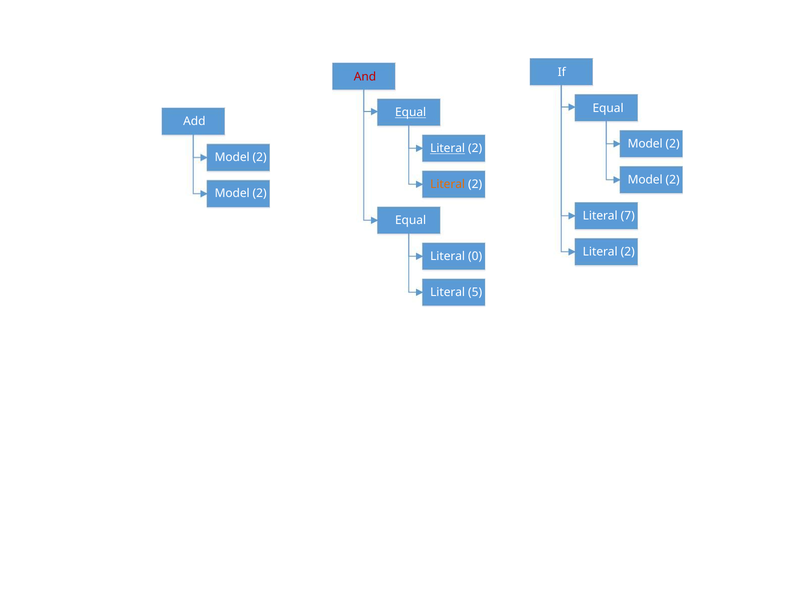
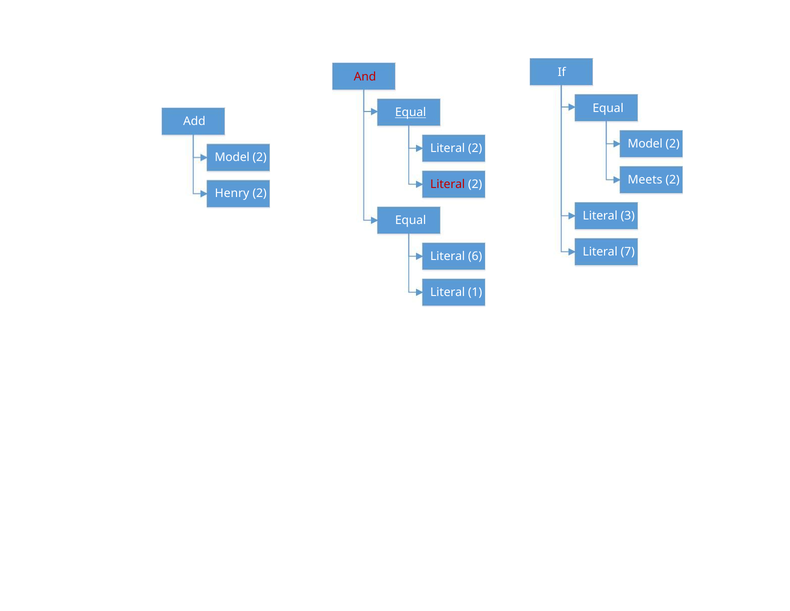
Literal at (448, 148) underline: present -> none
Model at (645, 180): Model -> Meets
Literal at (448, 184) colour: orange -> red
Model at (232, 193): Model -> Henry
7: 7 -> 3
2 at (628, 252): 2 -> 7
0: 0 -> 6
5: 5 -> 1
